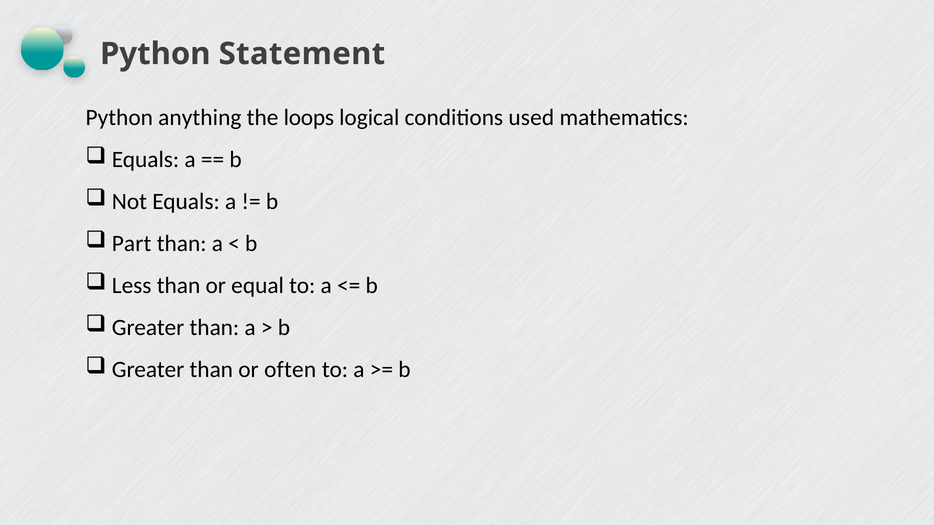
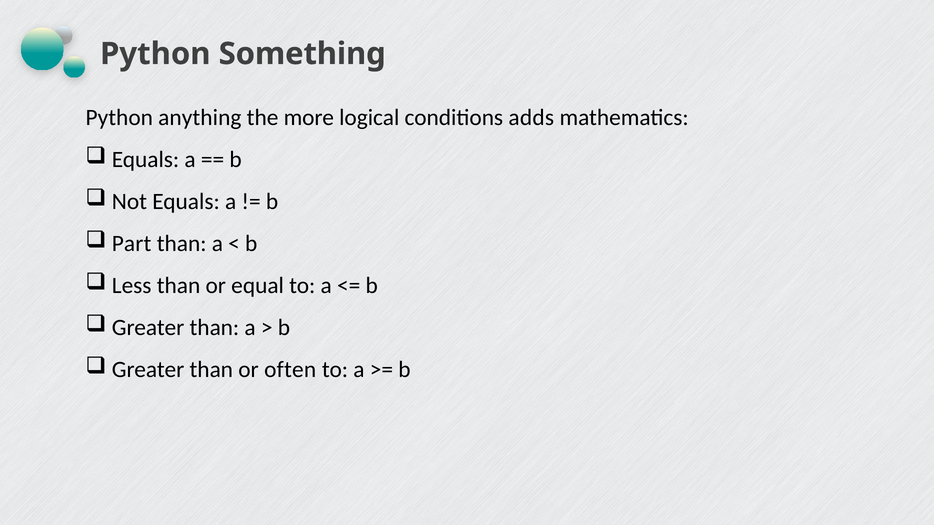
Statement: Statement -> Something
loops: loops -> more
used: used -> adds
